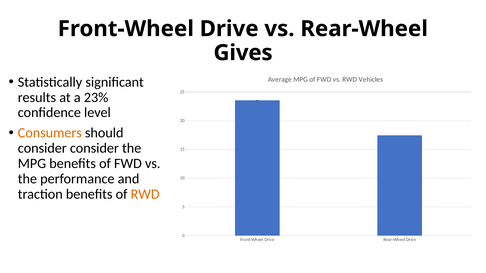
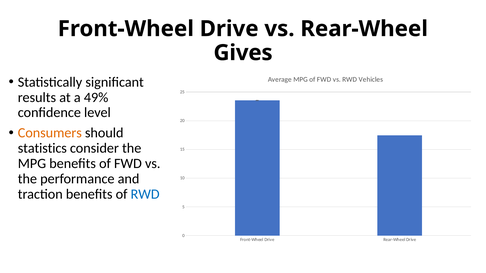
23%: 23% -> 49%
consider at (42, 148): consider -> statistics
RWD at (145, 194) colour: orange -> blue
